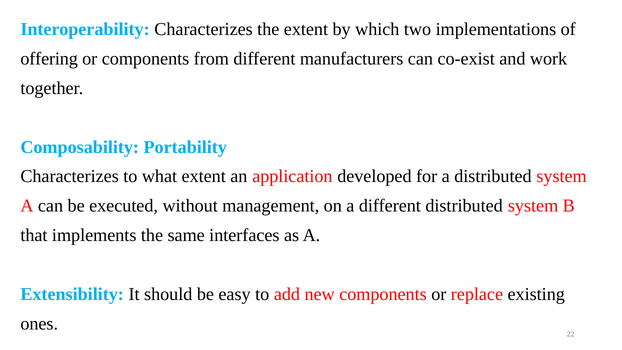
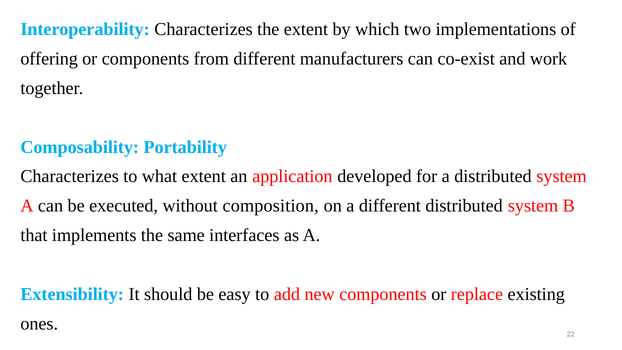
management: management -> composition
